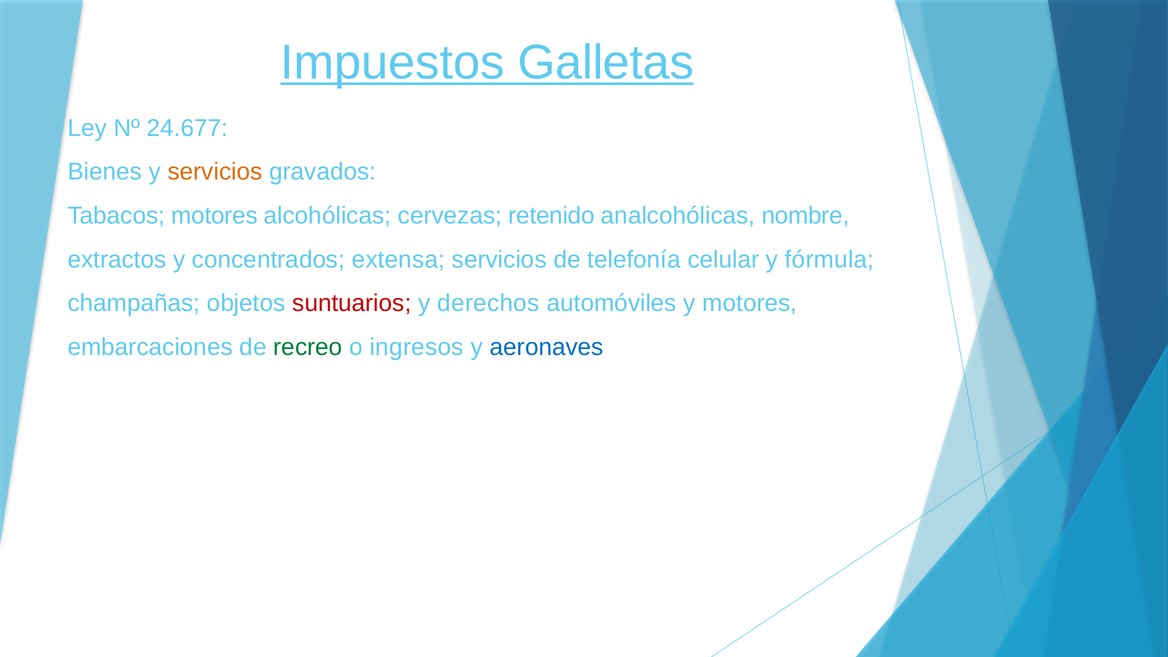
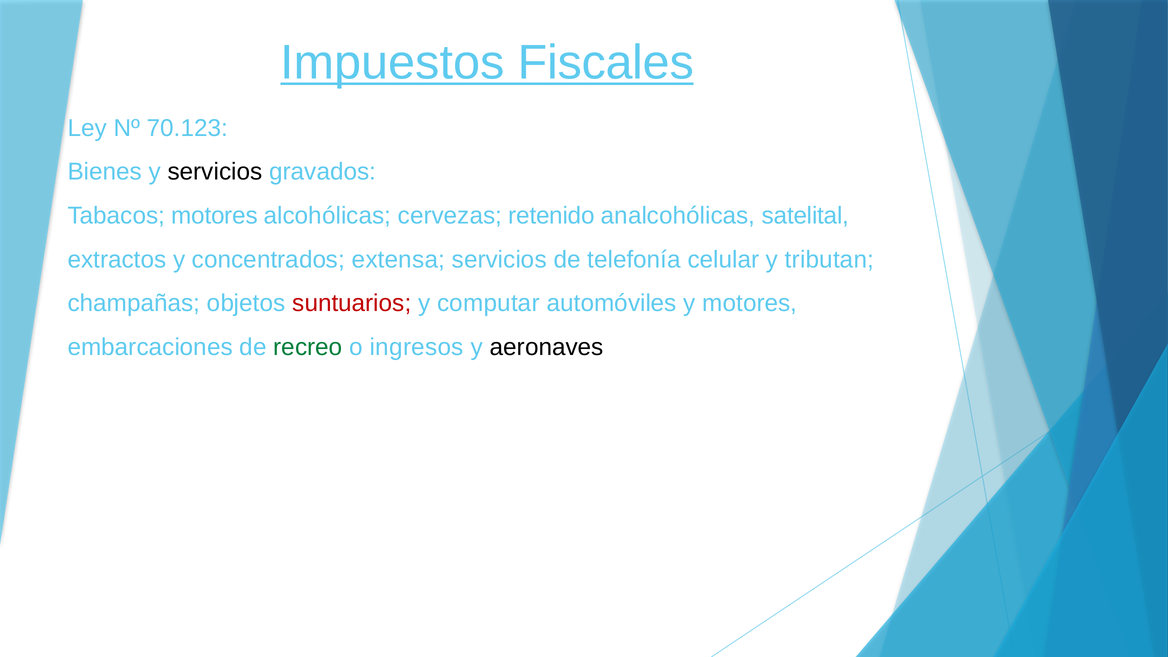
Galletas: Galletas -> Fiscales
24.677: 24.677 -> 70.123
servicios at (215, 172) colour: orange -> black
nombre: nombre -> satelital
fórmula: fórmula -> tributan
derechos: derechos -> computar
aeronaves colour: blue -> black
